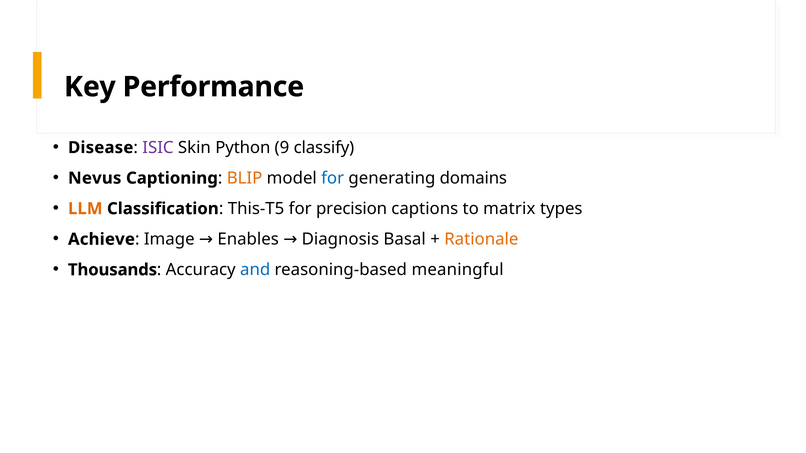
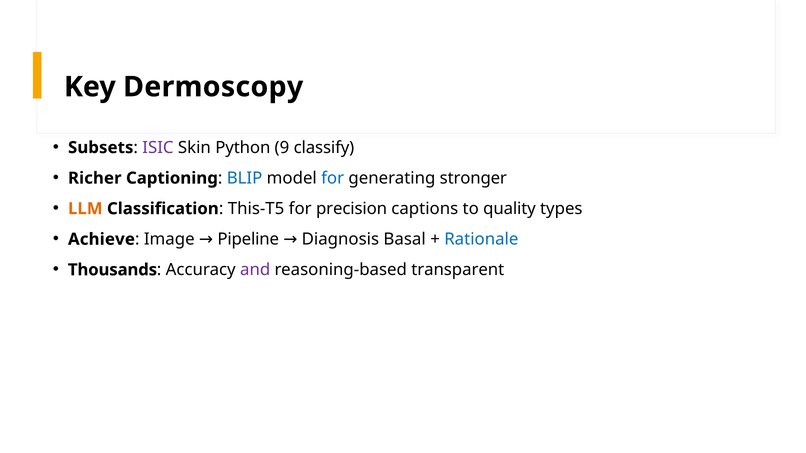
Performance: Performance -> Dermoscopy
Disease: Disease -> Subsets
Nevus: Nevus -> Richer
BLIP colour: orange -> blue
domains: domains -> stronger
matrix: matrix -> quality
Enables: Enables -> Pipeline
Rationale colour: orange -> blue
and colour: blue -> purple
meaningful: meaningful -> transparent
